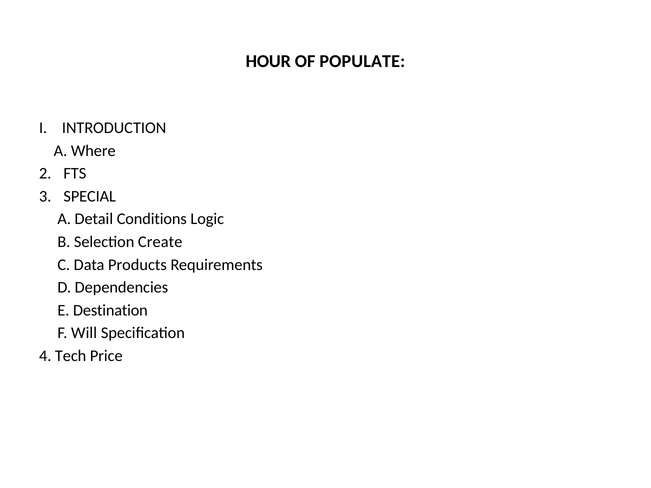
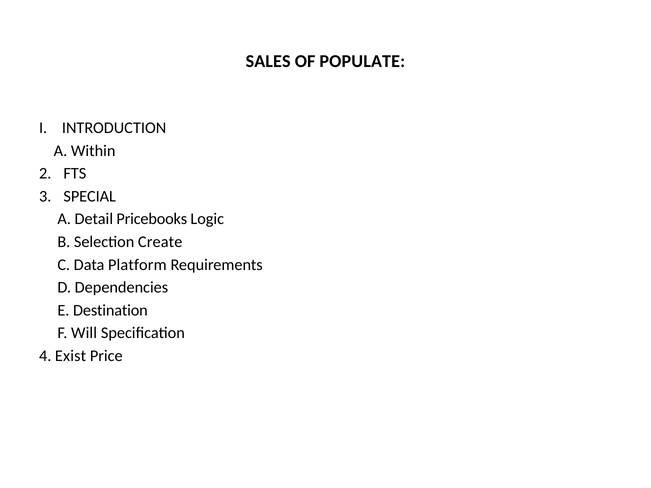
HOUR: HOUR -> SALES
Where: Where -> Within
Conditions: Conditions -> Pricebooks
Products: Products -> Platform
Tech: Tech -> Exist
